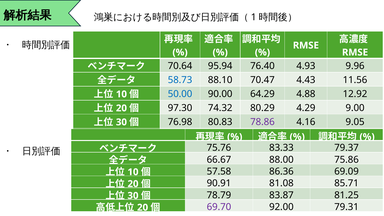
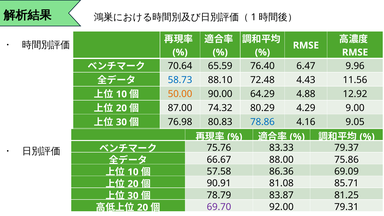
95.94: 95.94 -> 65.59
4.93: 4.93 -> 6.47
70.47: 70.47 -> 72.48
50.00 colour: blue -> orange
97.30: 97.30 -> 87.00
78.86 colour: purple -> blue
